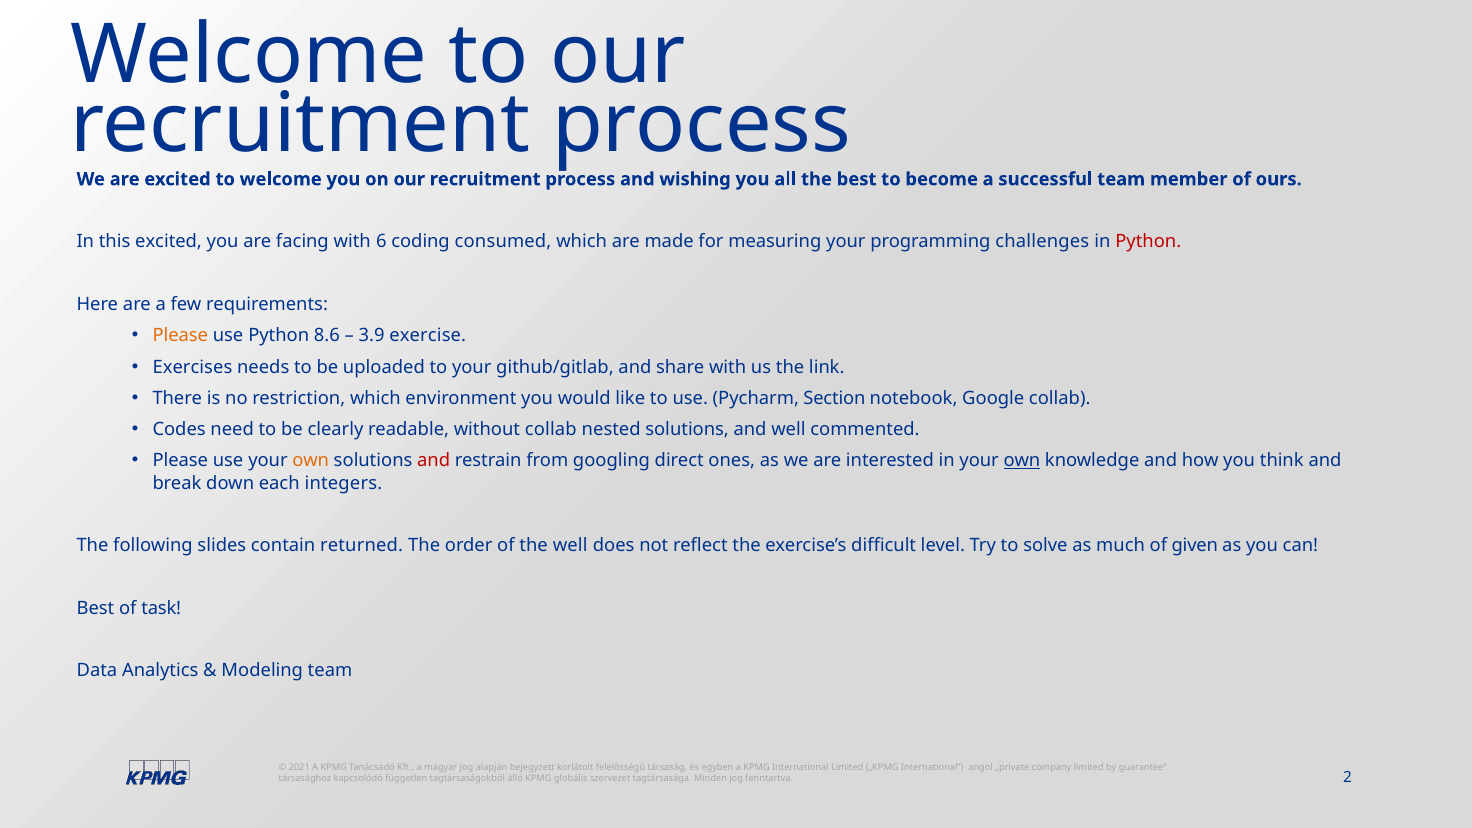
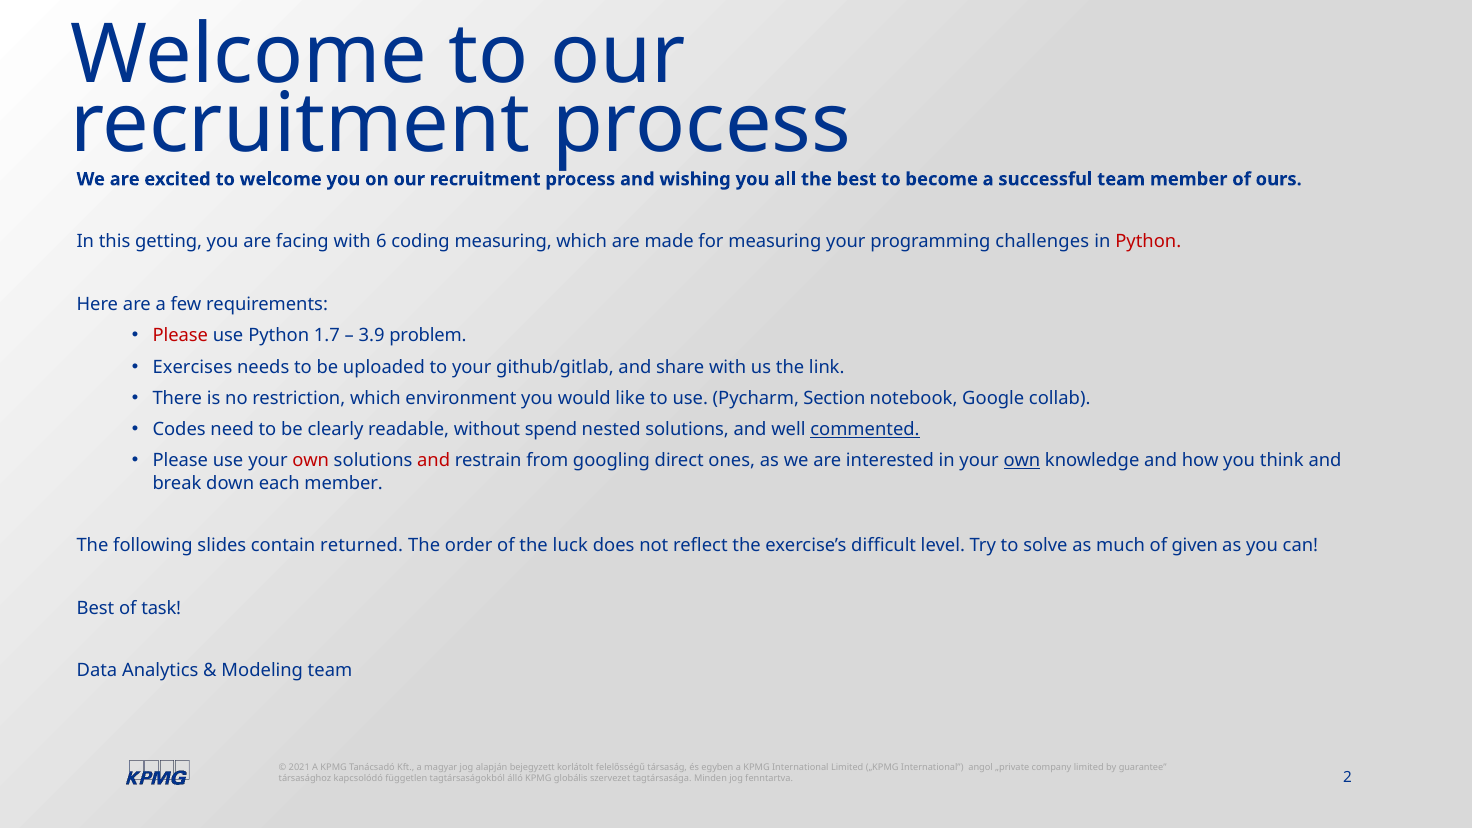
this excited: excited -> getting
coding consumed: consumed -> measuring
Please at (180, 336) colour: orange -> red
8.6: 8.6 -> 1.7
exercise: exercise -> problem
without collab: collab -> spend
commented underline: none -> present
own at (311, 461) colour: orange -> red
each integers: integers -> member
the well: well -> luck
